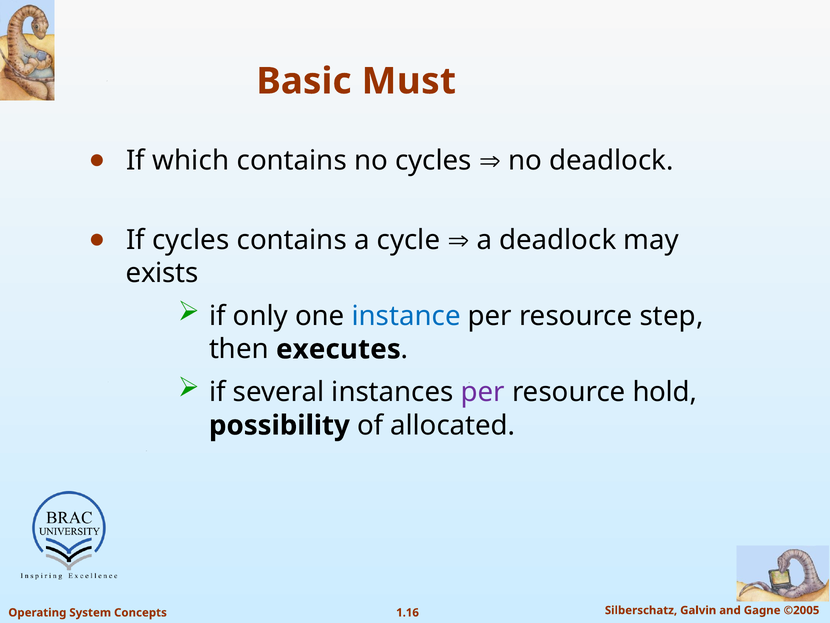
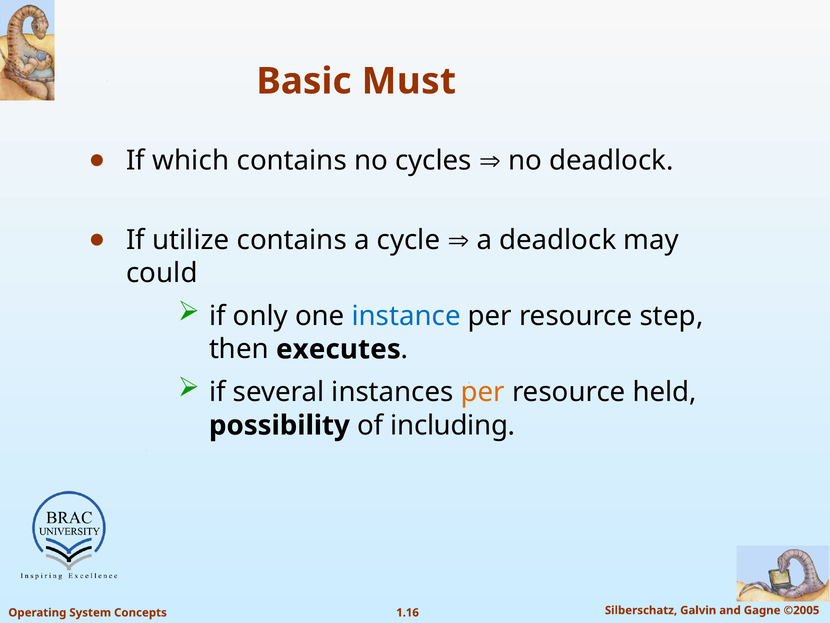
If cycles: cycles -> utilize
exists: exists -> could
per at (483, 392) colour: purple -> orange
hold: hold -> held
allocated: allocated -> including
